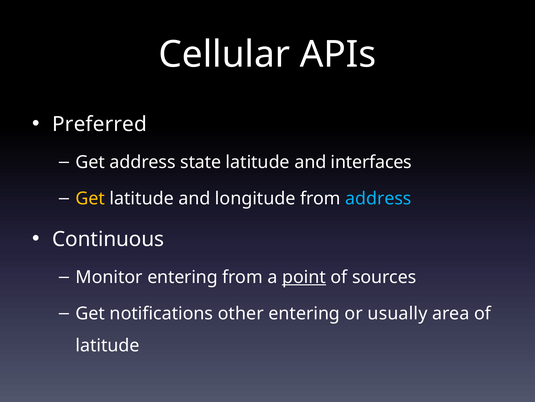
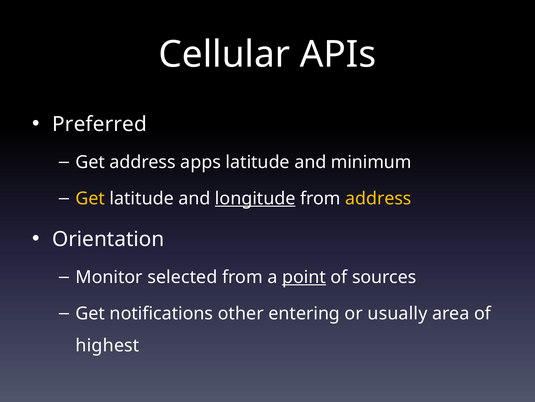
state: state -> apps
interfaces: interfaces -> minimum
longitude underline: none -> present
address at (378, 198) colour: light blue -> yellow
Continuous: Continuous -> Orientation
Monitor entering: entering -> selected
latitude at (108, 345): latitude -> highest
